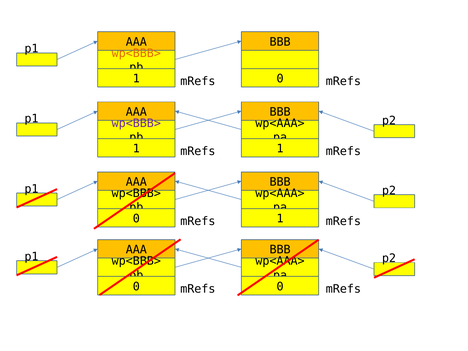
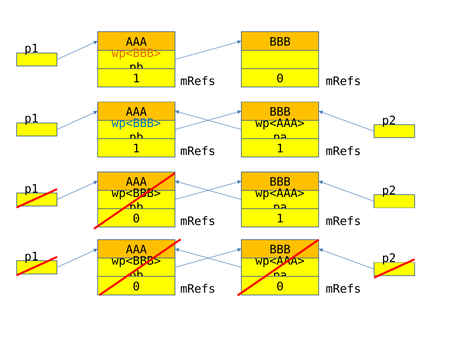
wp<BBB> at (136, 123) colour: purple -> blue
